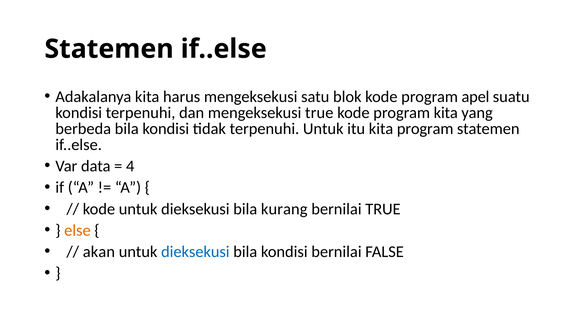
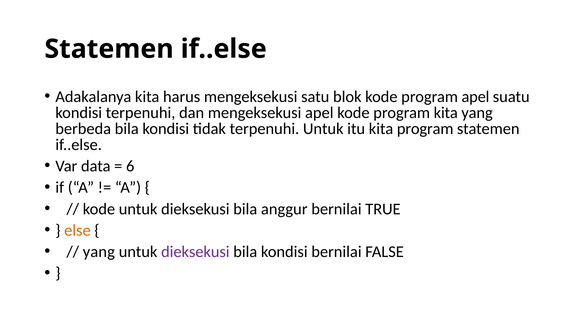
mengeksekusi true: true -> apel
4: 4 -> 6
kurang: kurang -> anggur
akan at (99, 252): akan -> yang
dieksekusi at (195, 252) colour: blue -> purple
